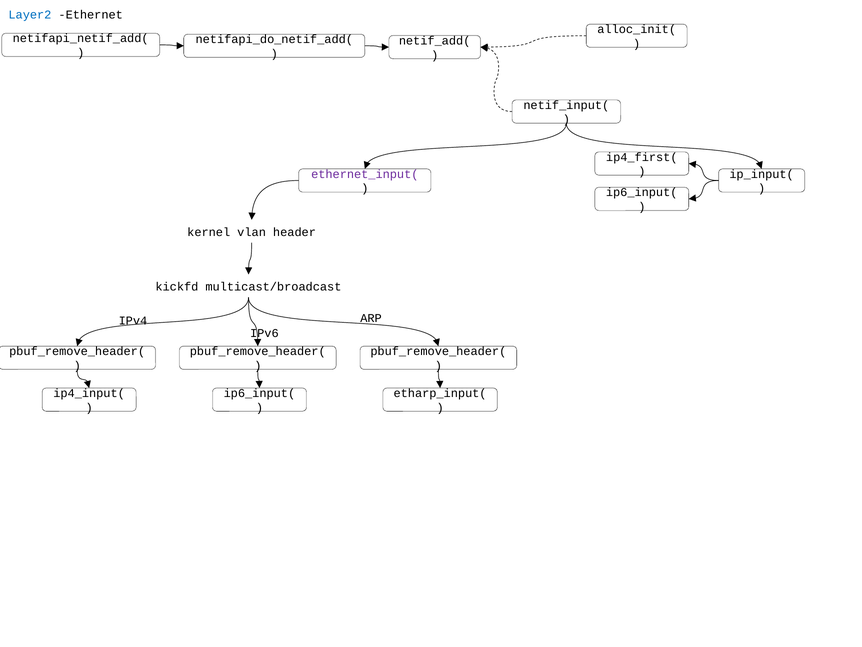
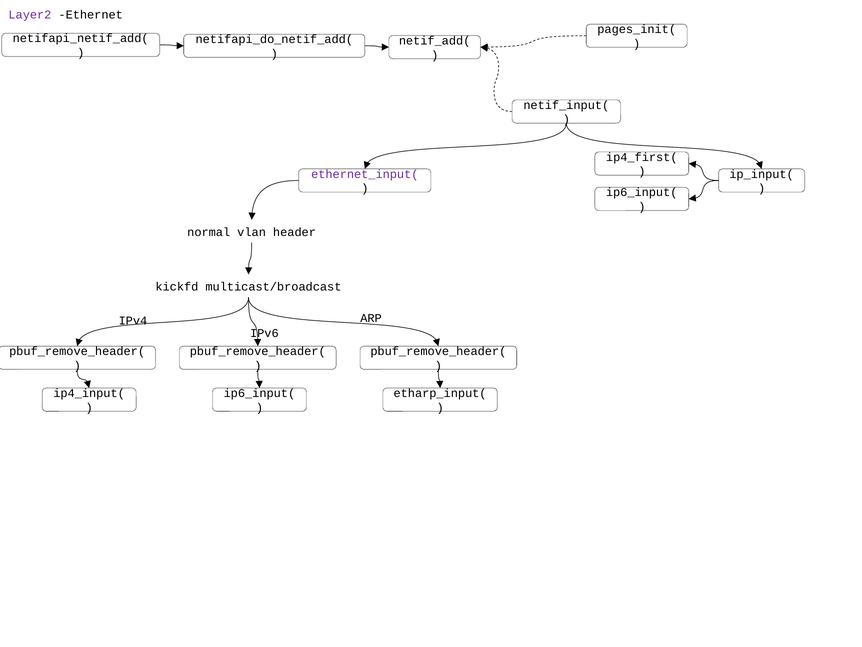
Layer2 colour: blue -> purple
alloc_init(: alloc_init( -> pages_init(
kernel: kernel -> normal
